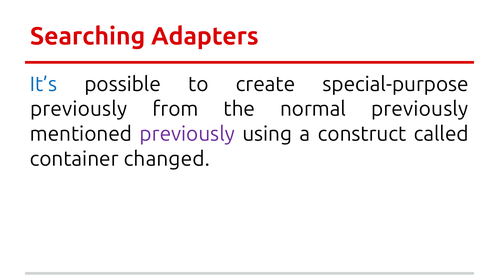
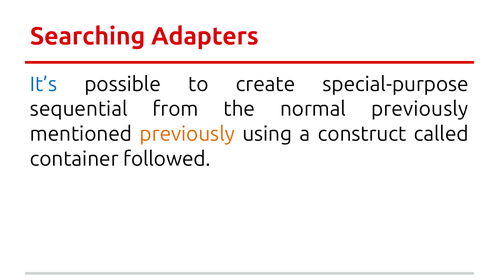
previously at (79, 109): previously -> sequential
previously at (187, 134) colour: purple -> orange
changed: changed -> followed
